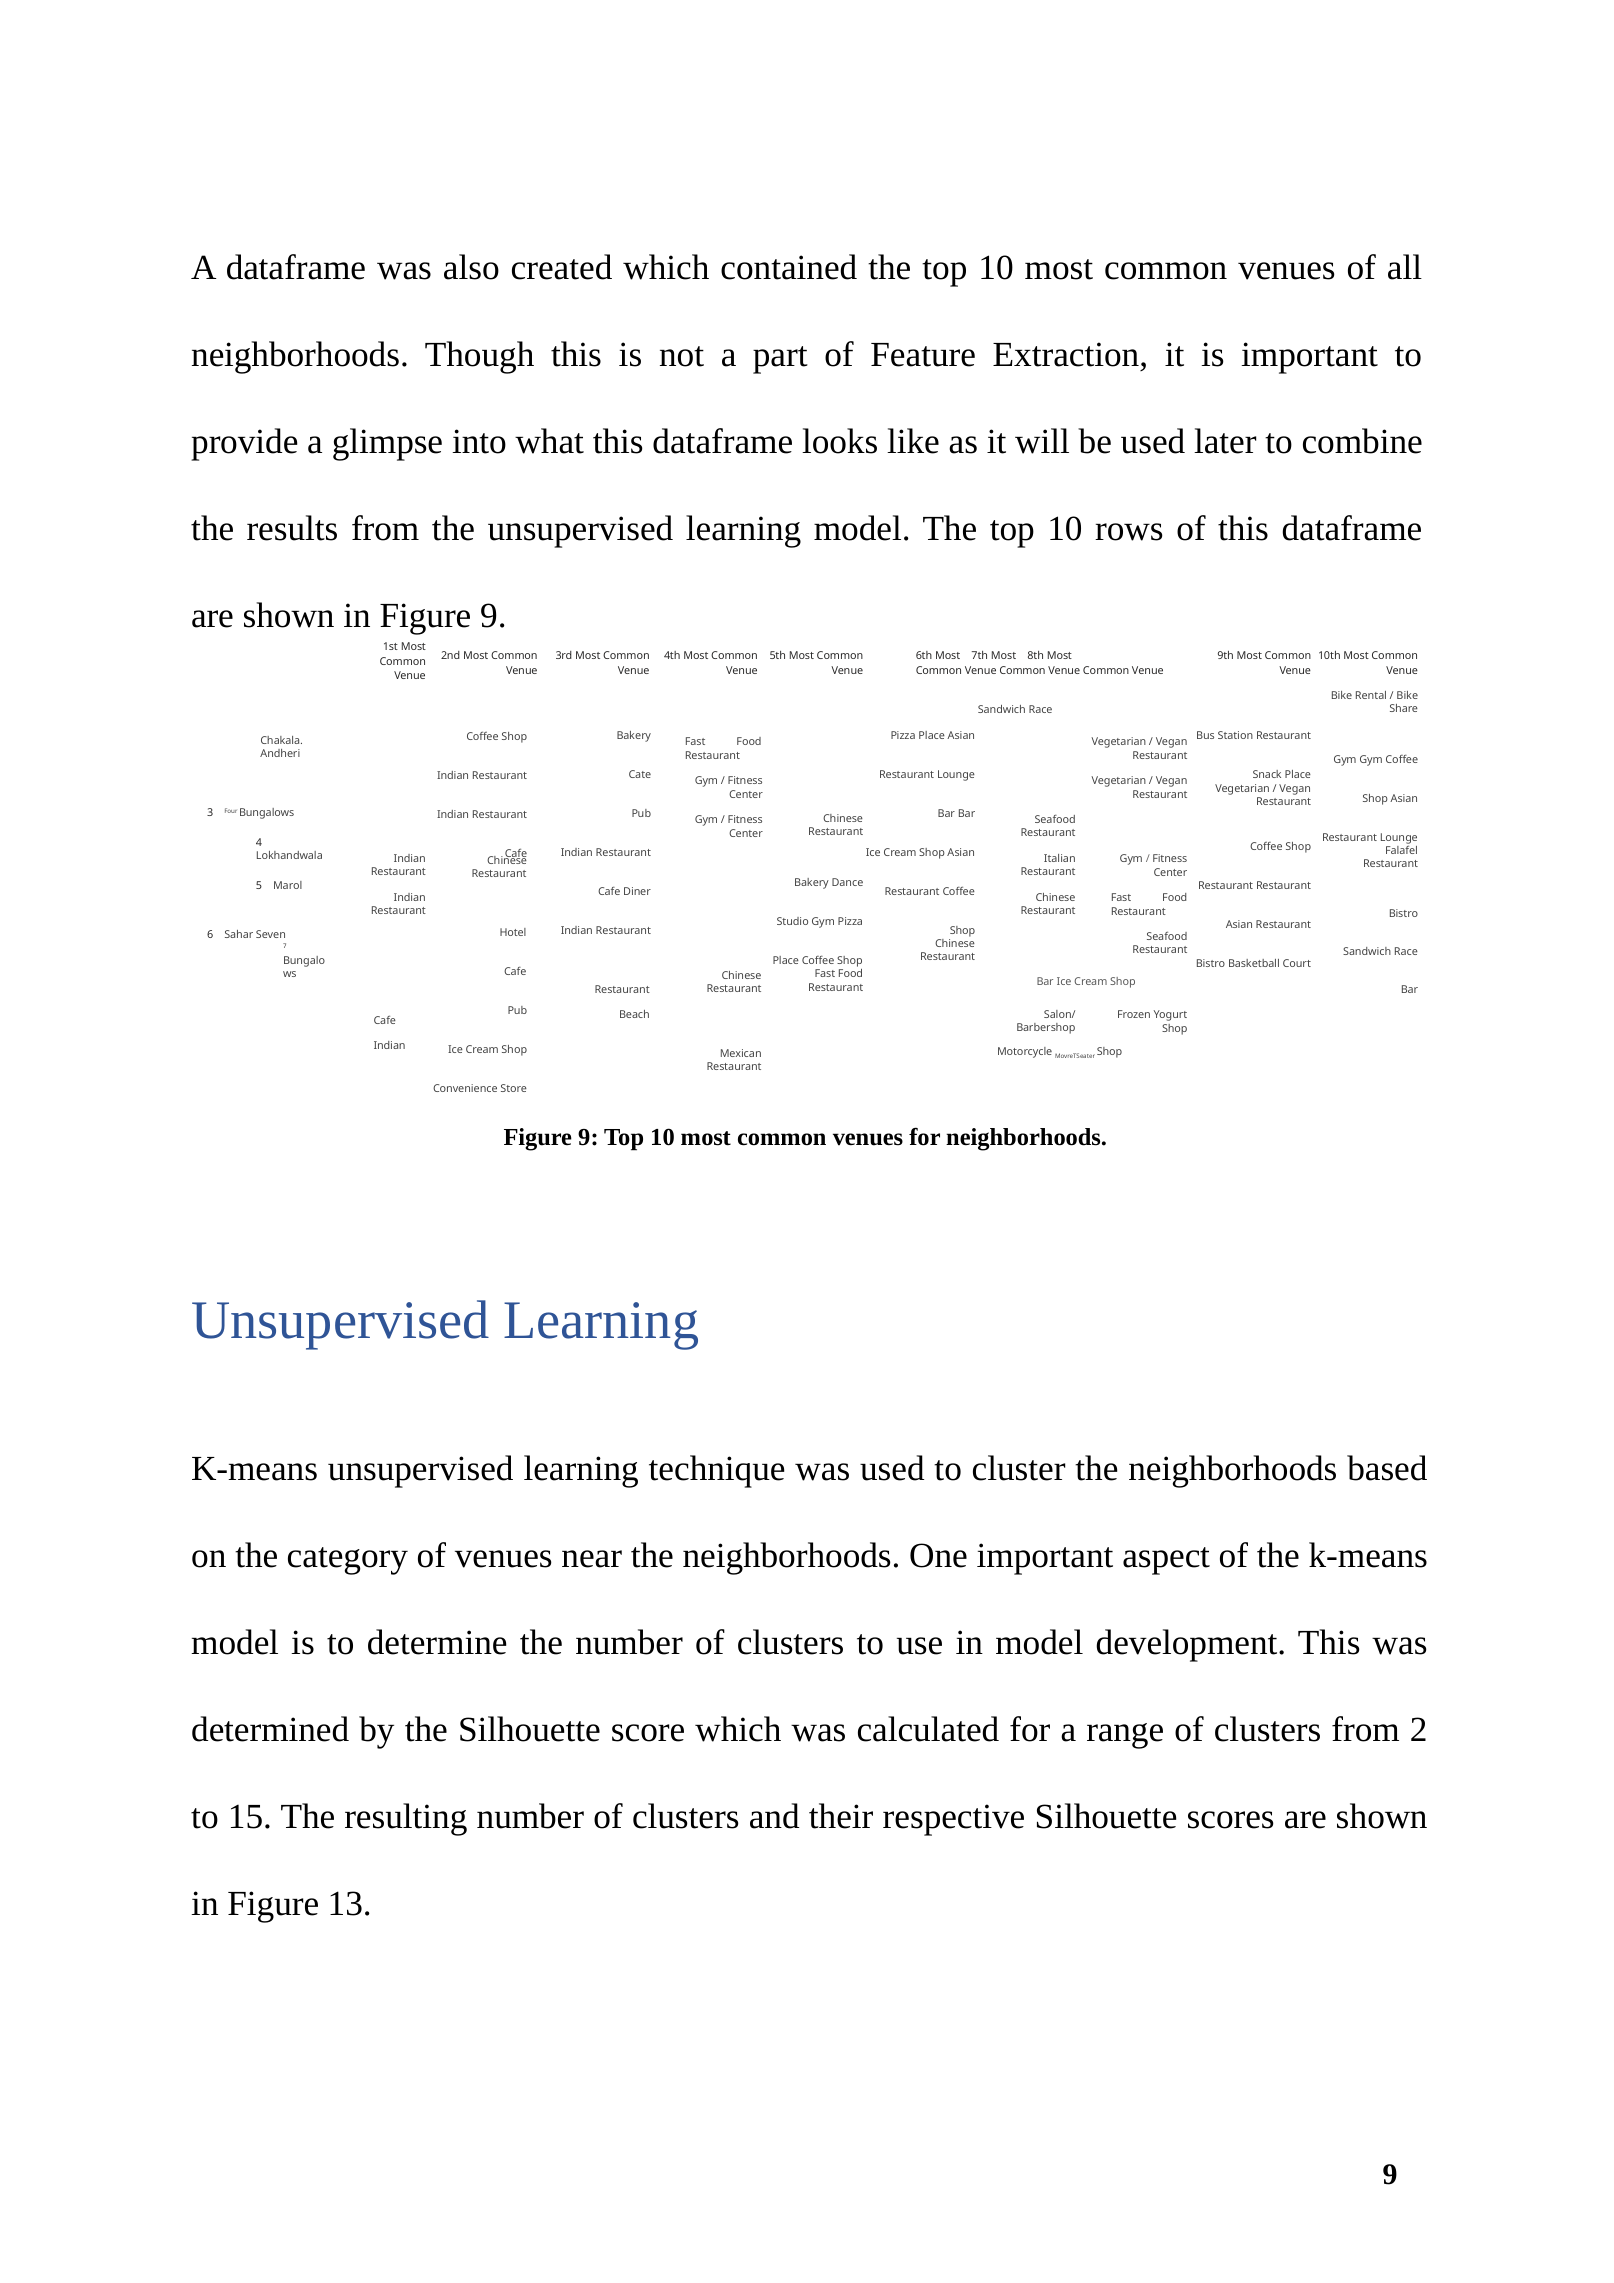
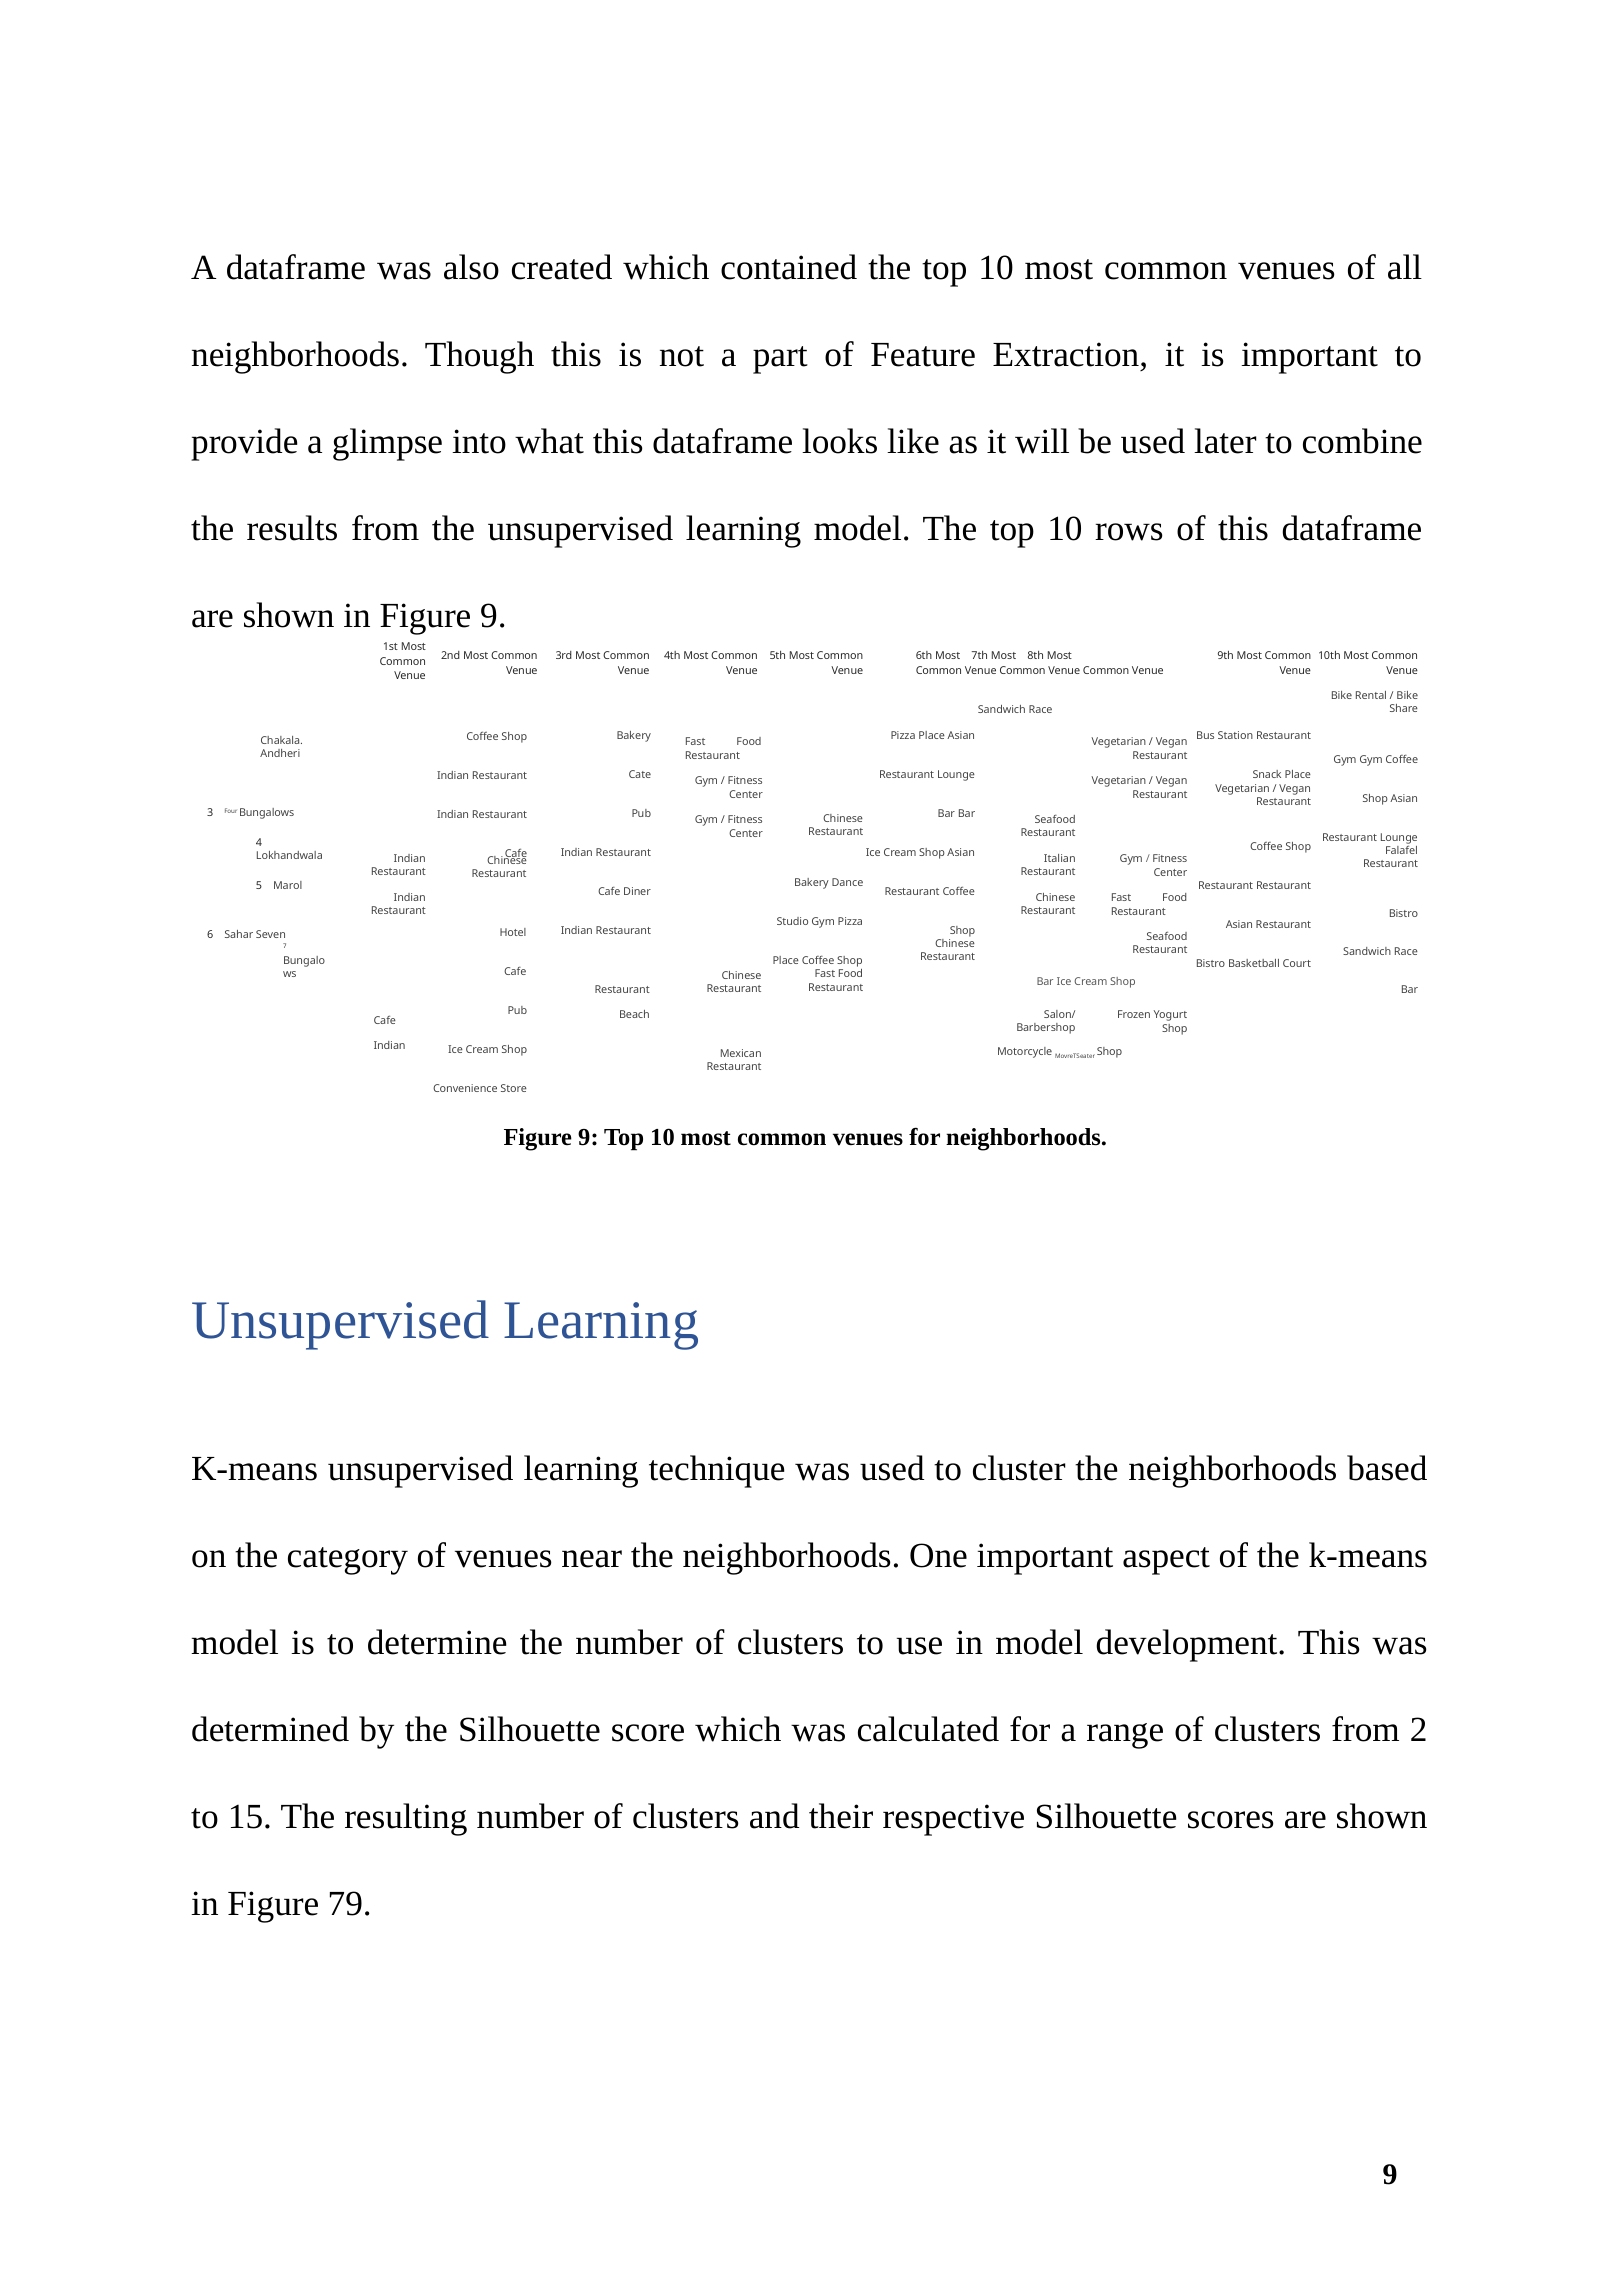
13: 13 -> 79
